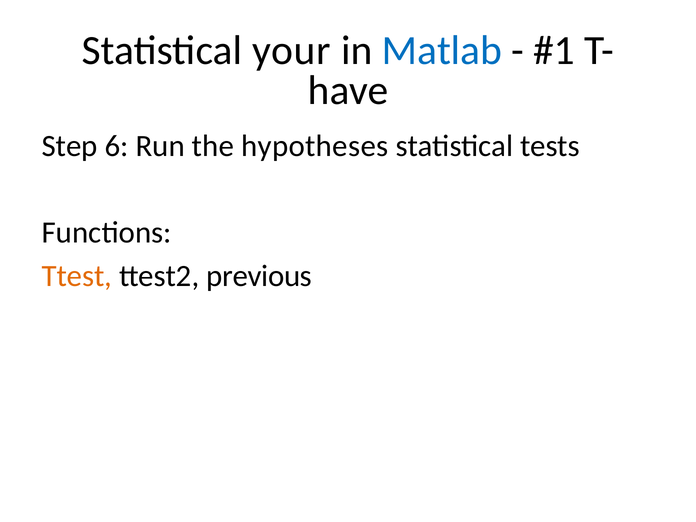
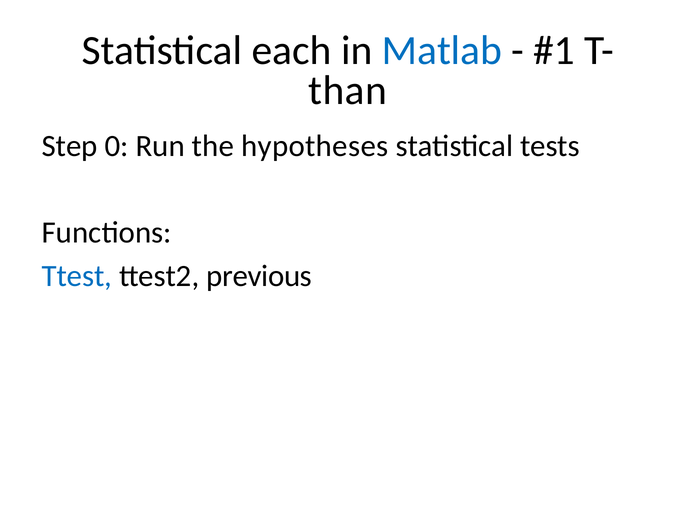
your: your -> each
have: have -> than
6: 6 -> 0
Ttest colour: orange -> blue
